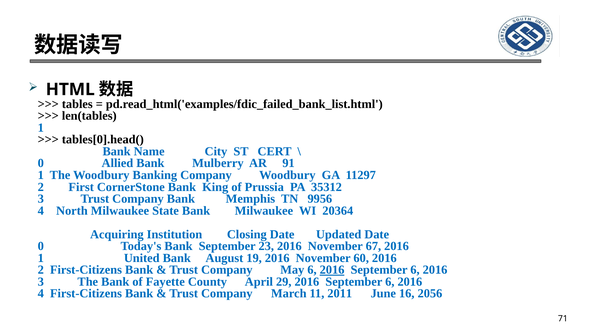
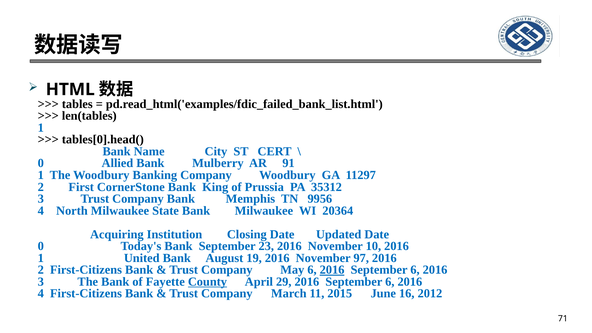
67: 67 -> 10
60: 60 -> 97
County underline: none -> present
2011: 2011 -> 2015
2056: 2056 -> 2012
